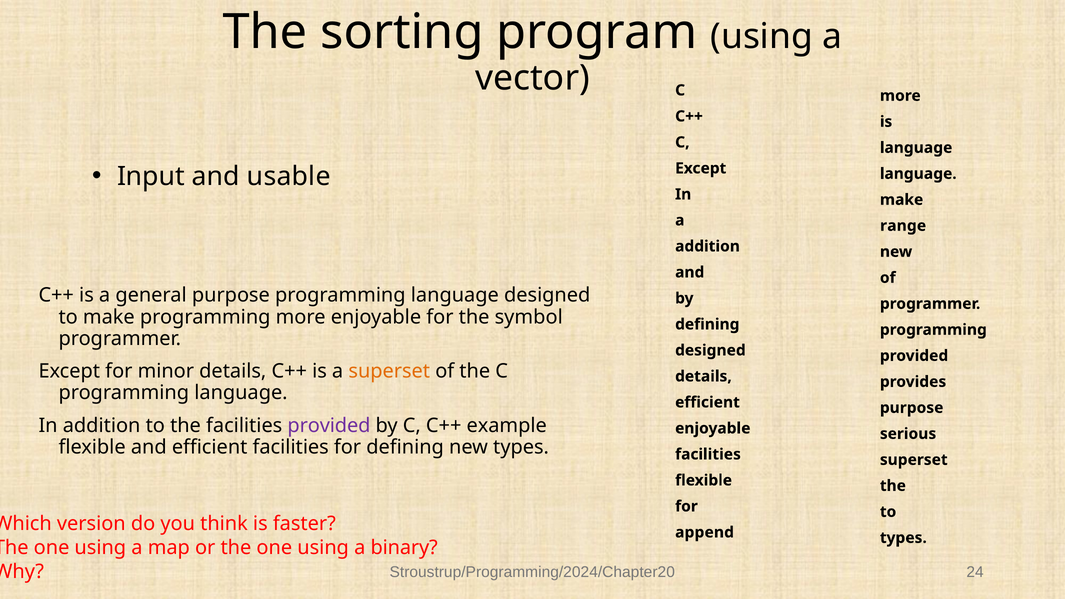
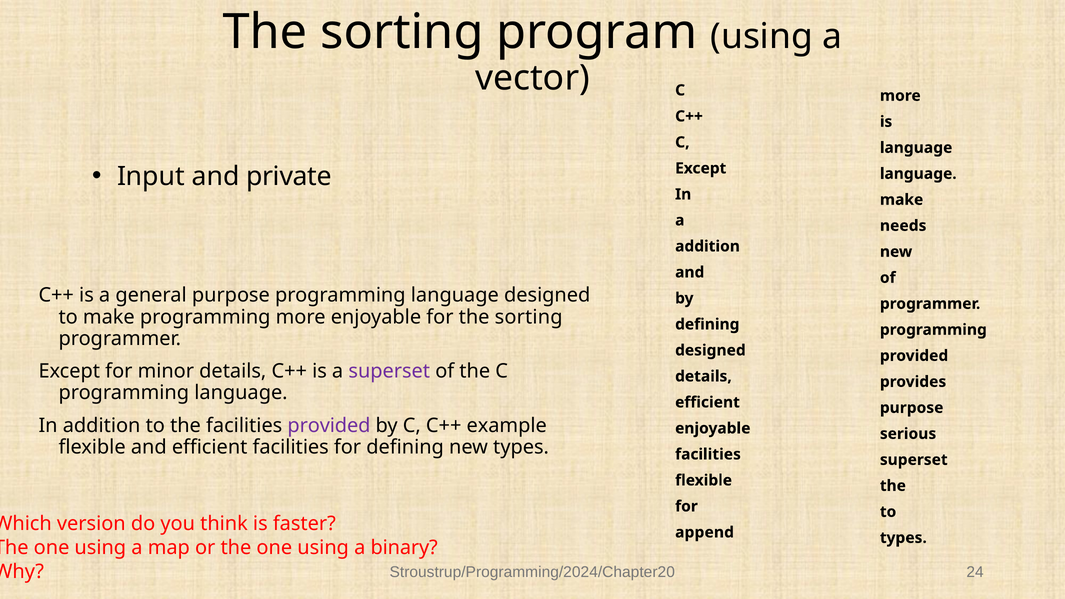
usable: usable -> private
range: range -> needs
for the symbol: symbol -> sorting
superset at (389, 371) colour: orange -> purple
